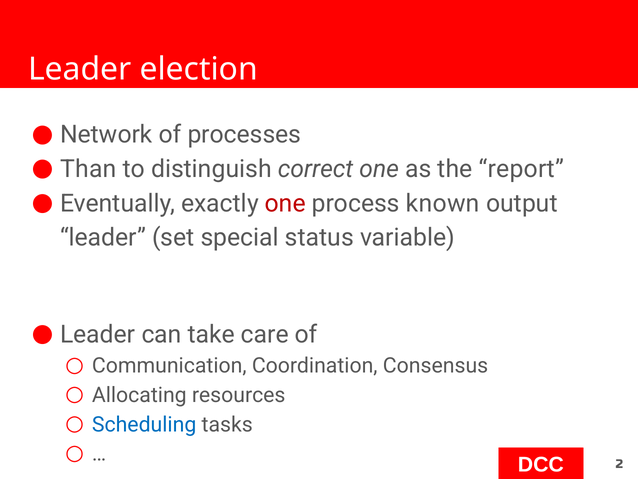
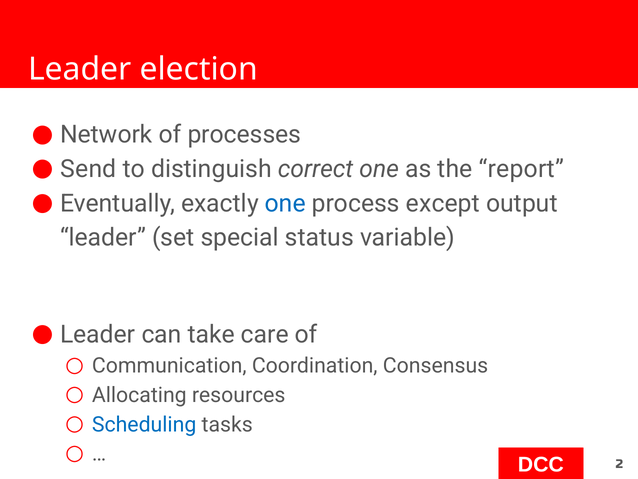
Than: Than -> Send
one at (285, 203) colour: red -> blue
known: known -> except
